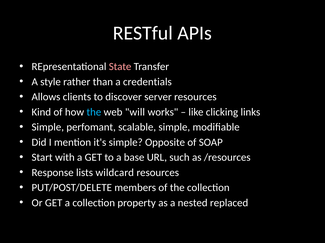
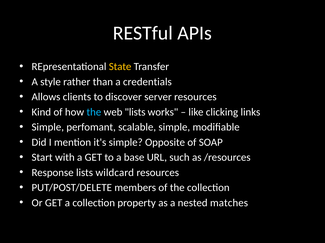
State colour: pink -> yellow
web will: will -> lists
replaced: replaced -> matches
